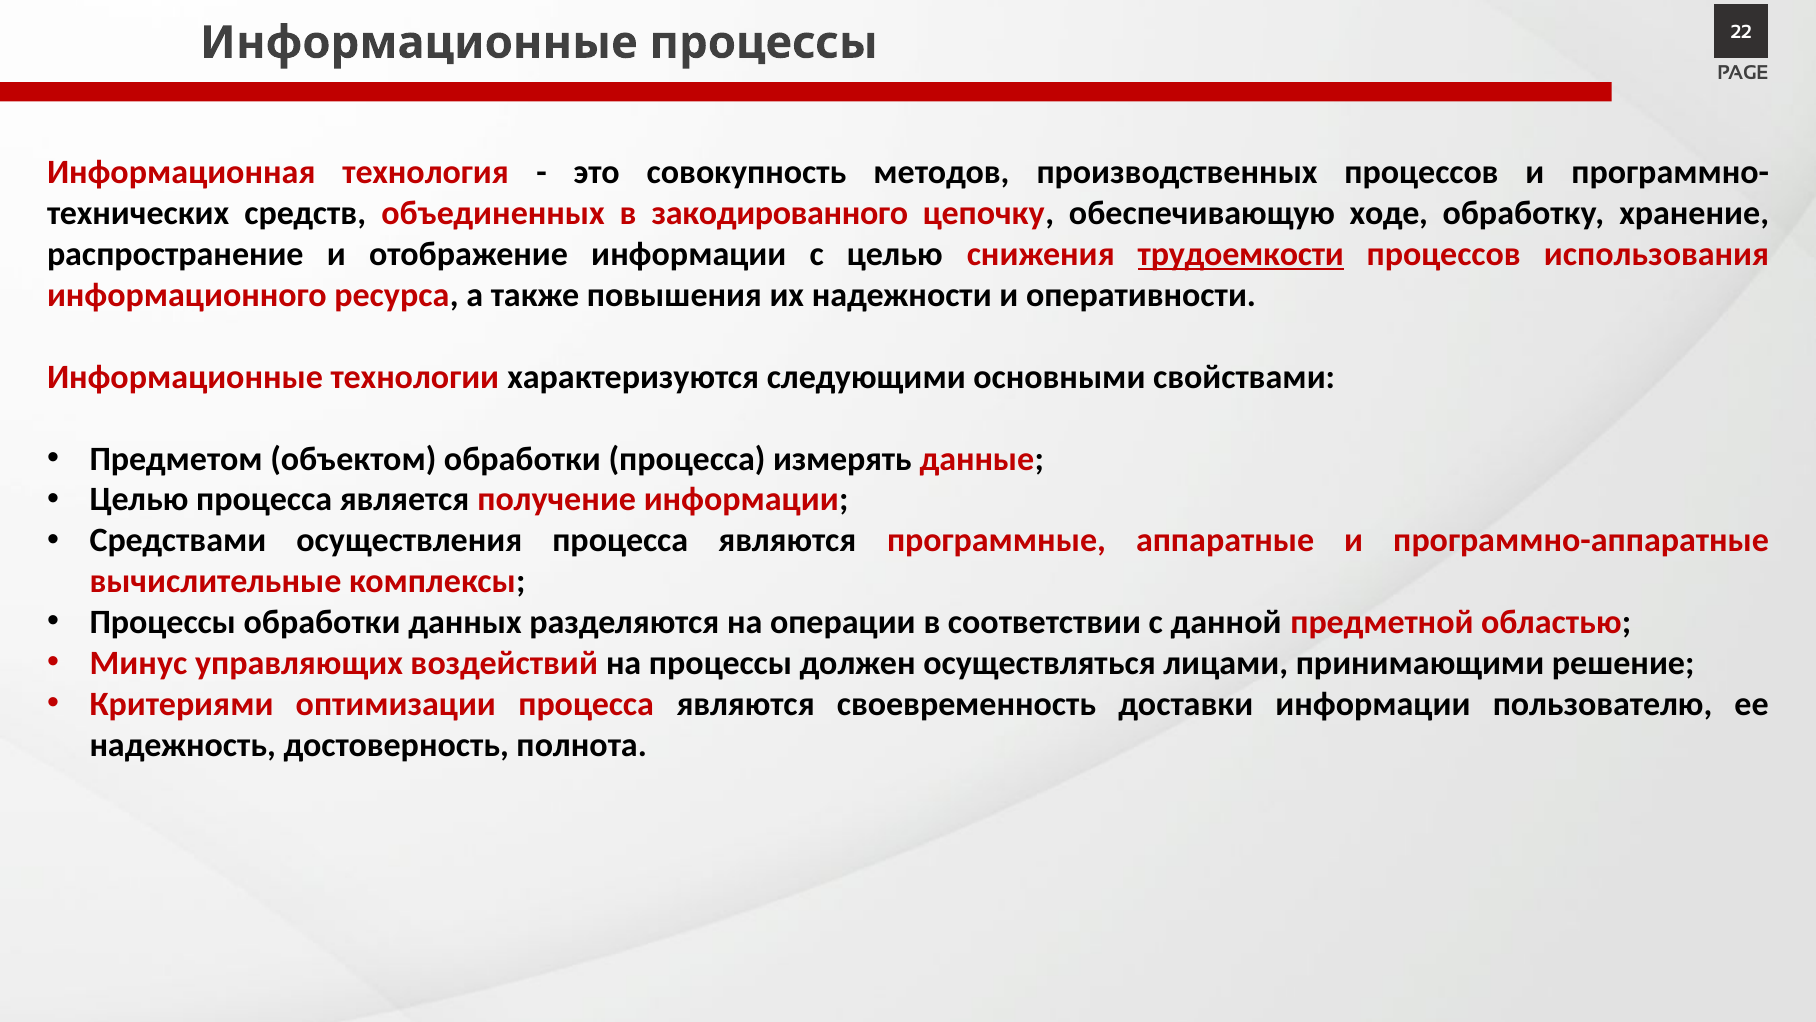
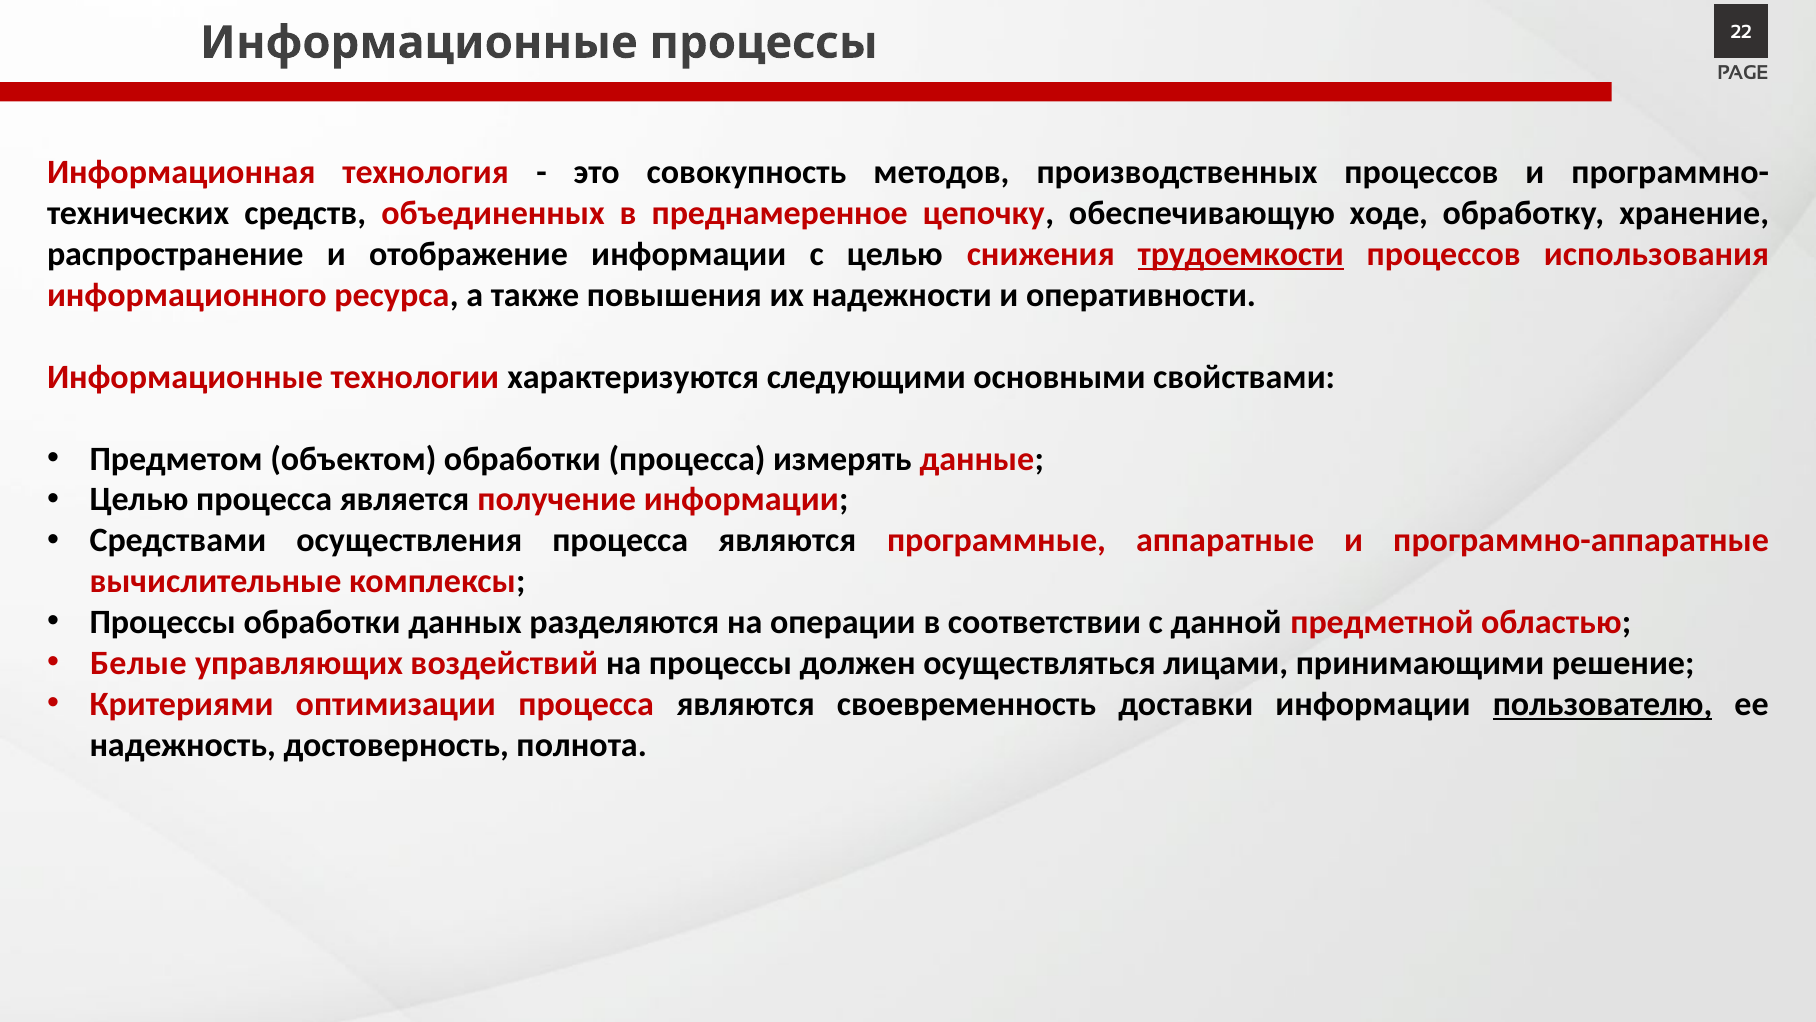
закодированного: закодированного -> преднамеренное
Минус: Минус -> Белые
пользователю underline: none -> present
